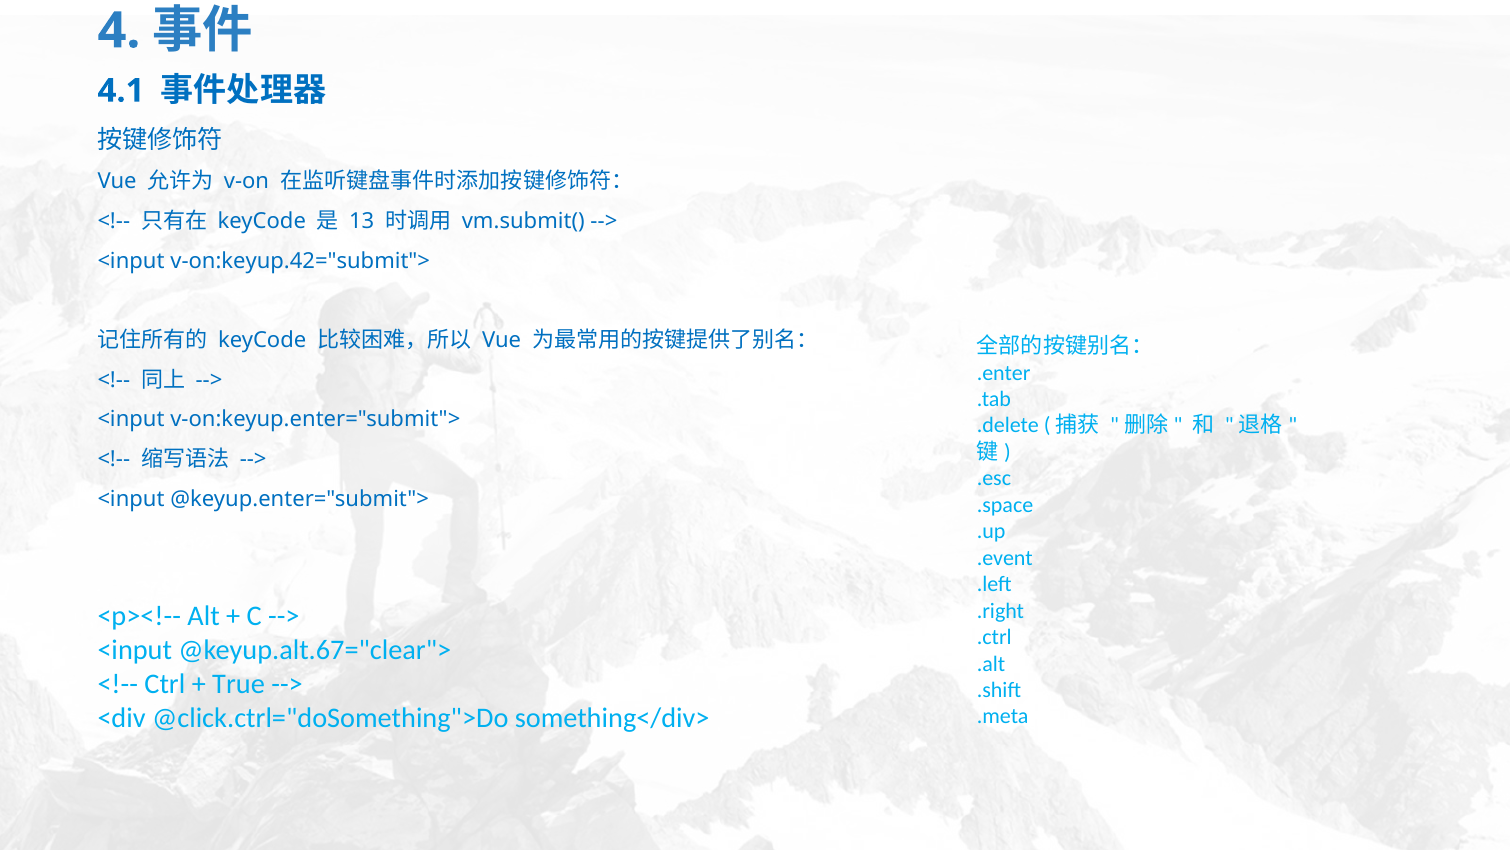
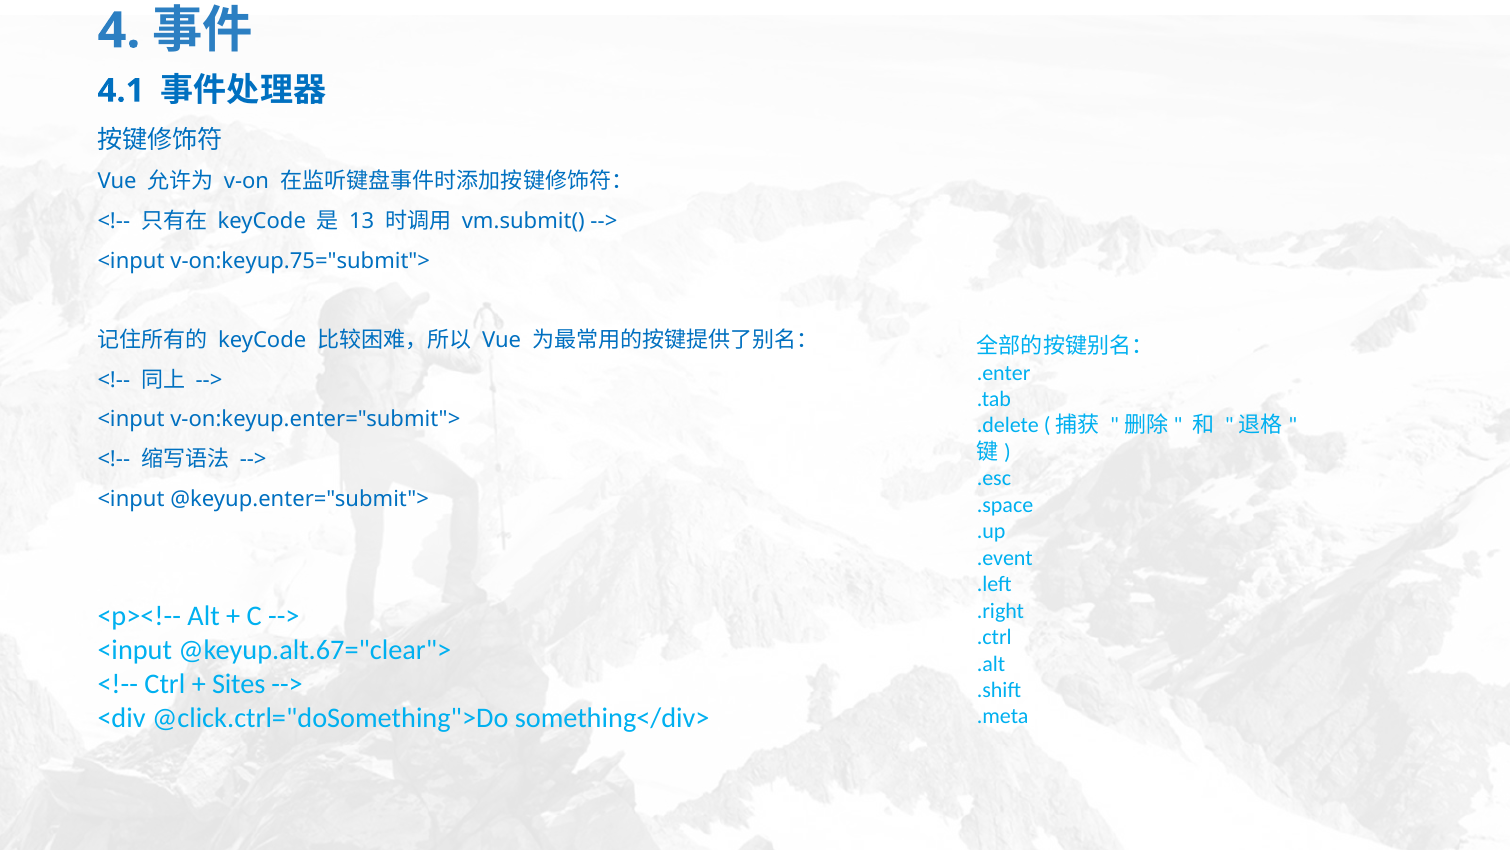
v-on:keyup.42="submit">: v-on:keyup.42="submit"> -> v-on:keyup.75="submit">
True: True -> Sites
